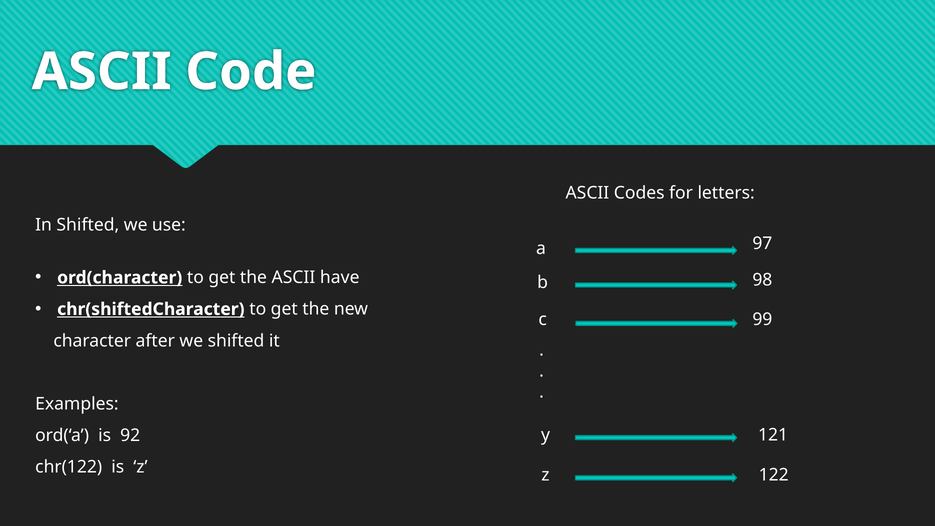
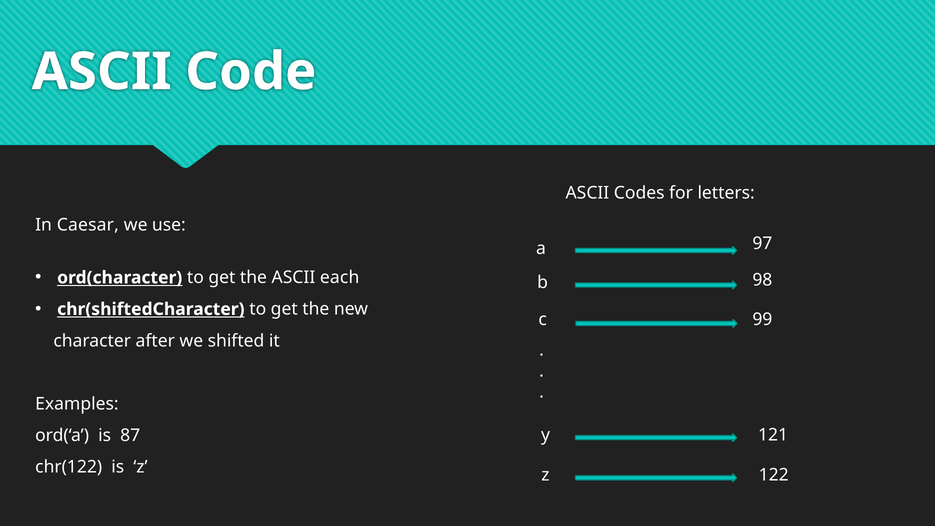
In Shifted: Shifted -> Caesar
have: have -> each
92: 92 -> 87
